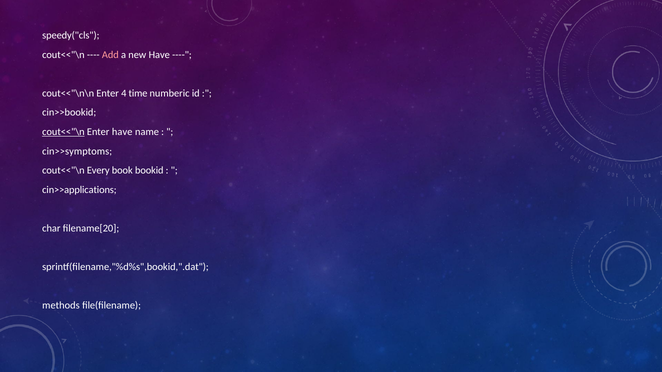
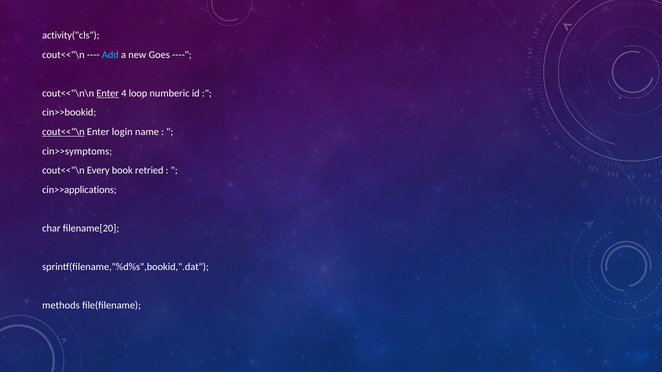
speedy("cls: speedy("cls -> activity("cls
Add colour: pink -> light blue
new Have: Have -> Goes
Enter at (108, 93) underline: none -> present
time: time -> loop
Enter have: have -> login
bookid: bookid -> retried
